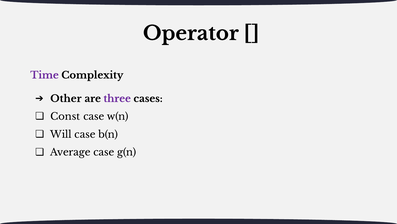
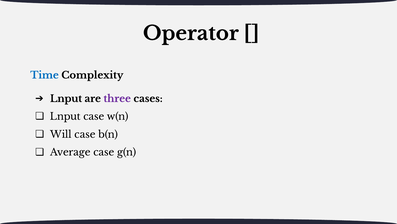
Time colour: purple -> blue
Other at (66, 98): Other -> Lnput
Const at (65, 116): Const -> Lnput
